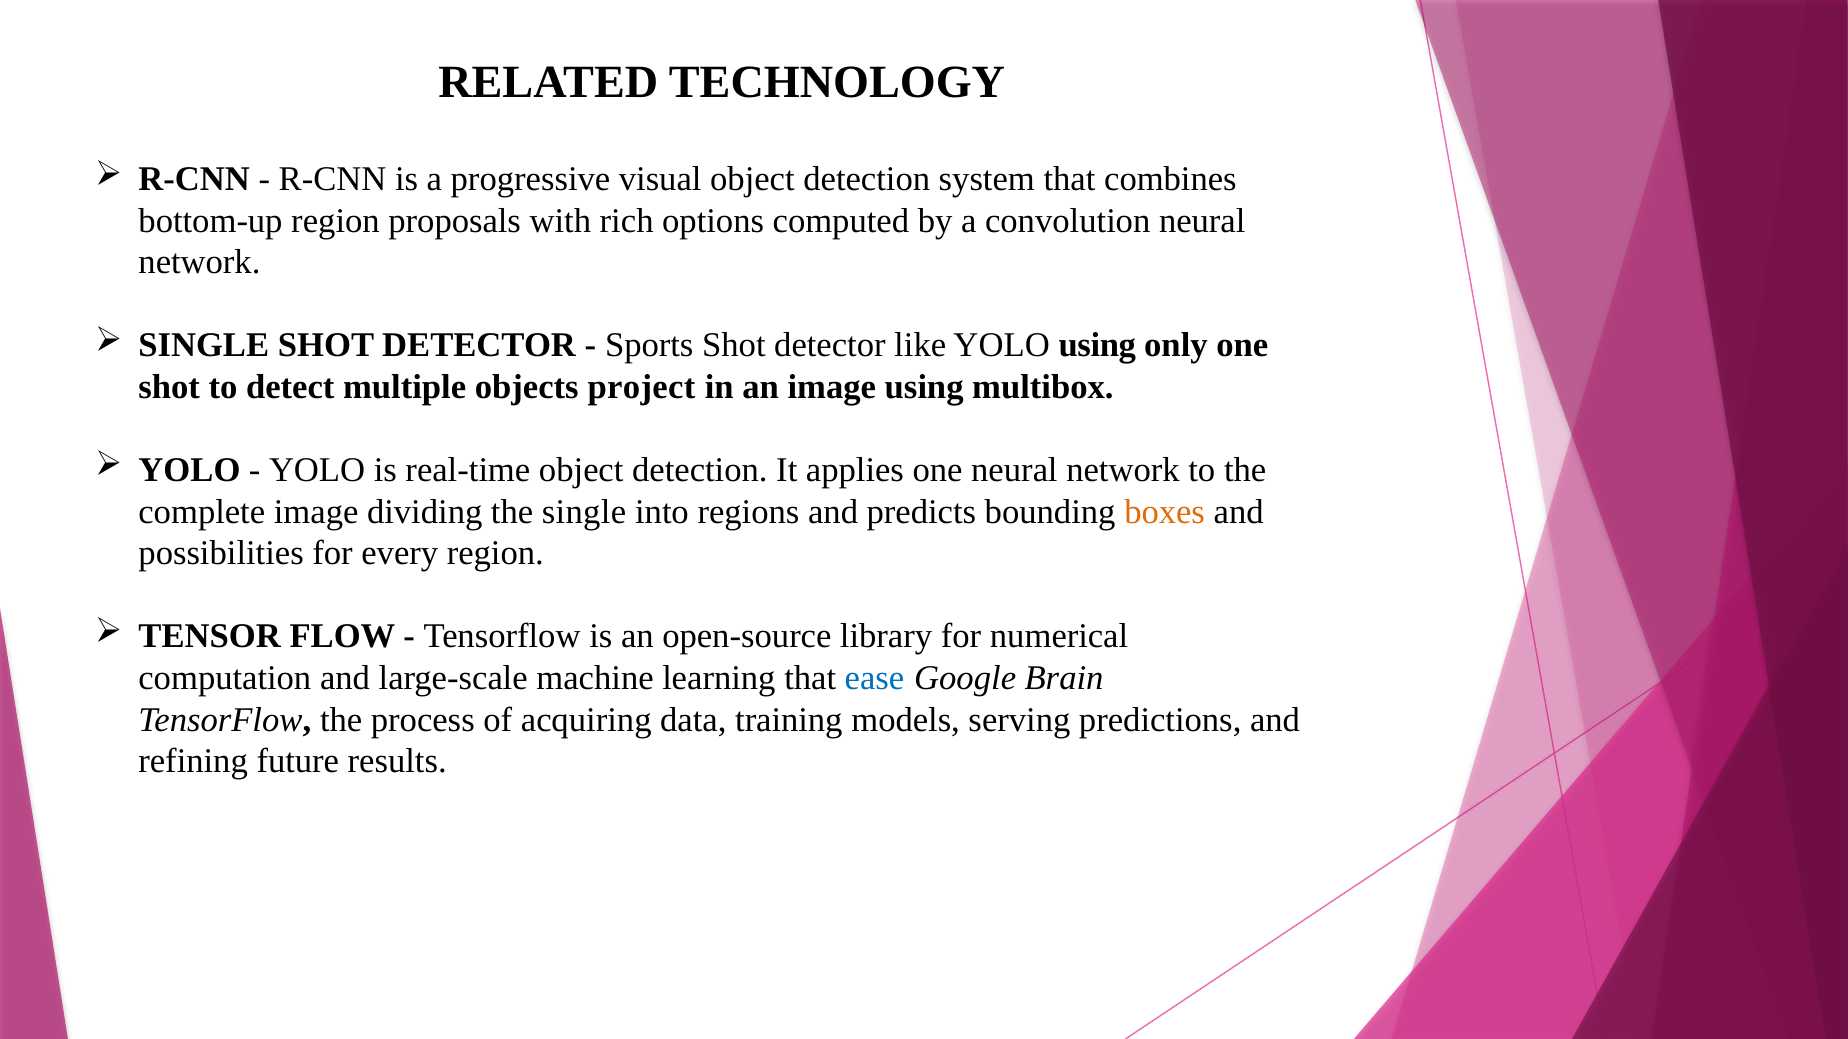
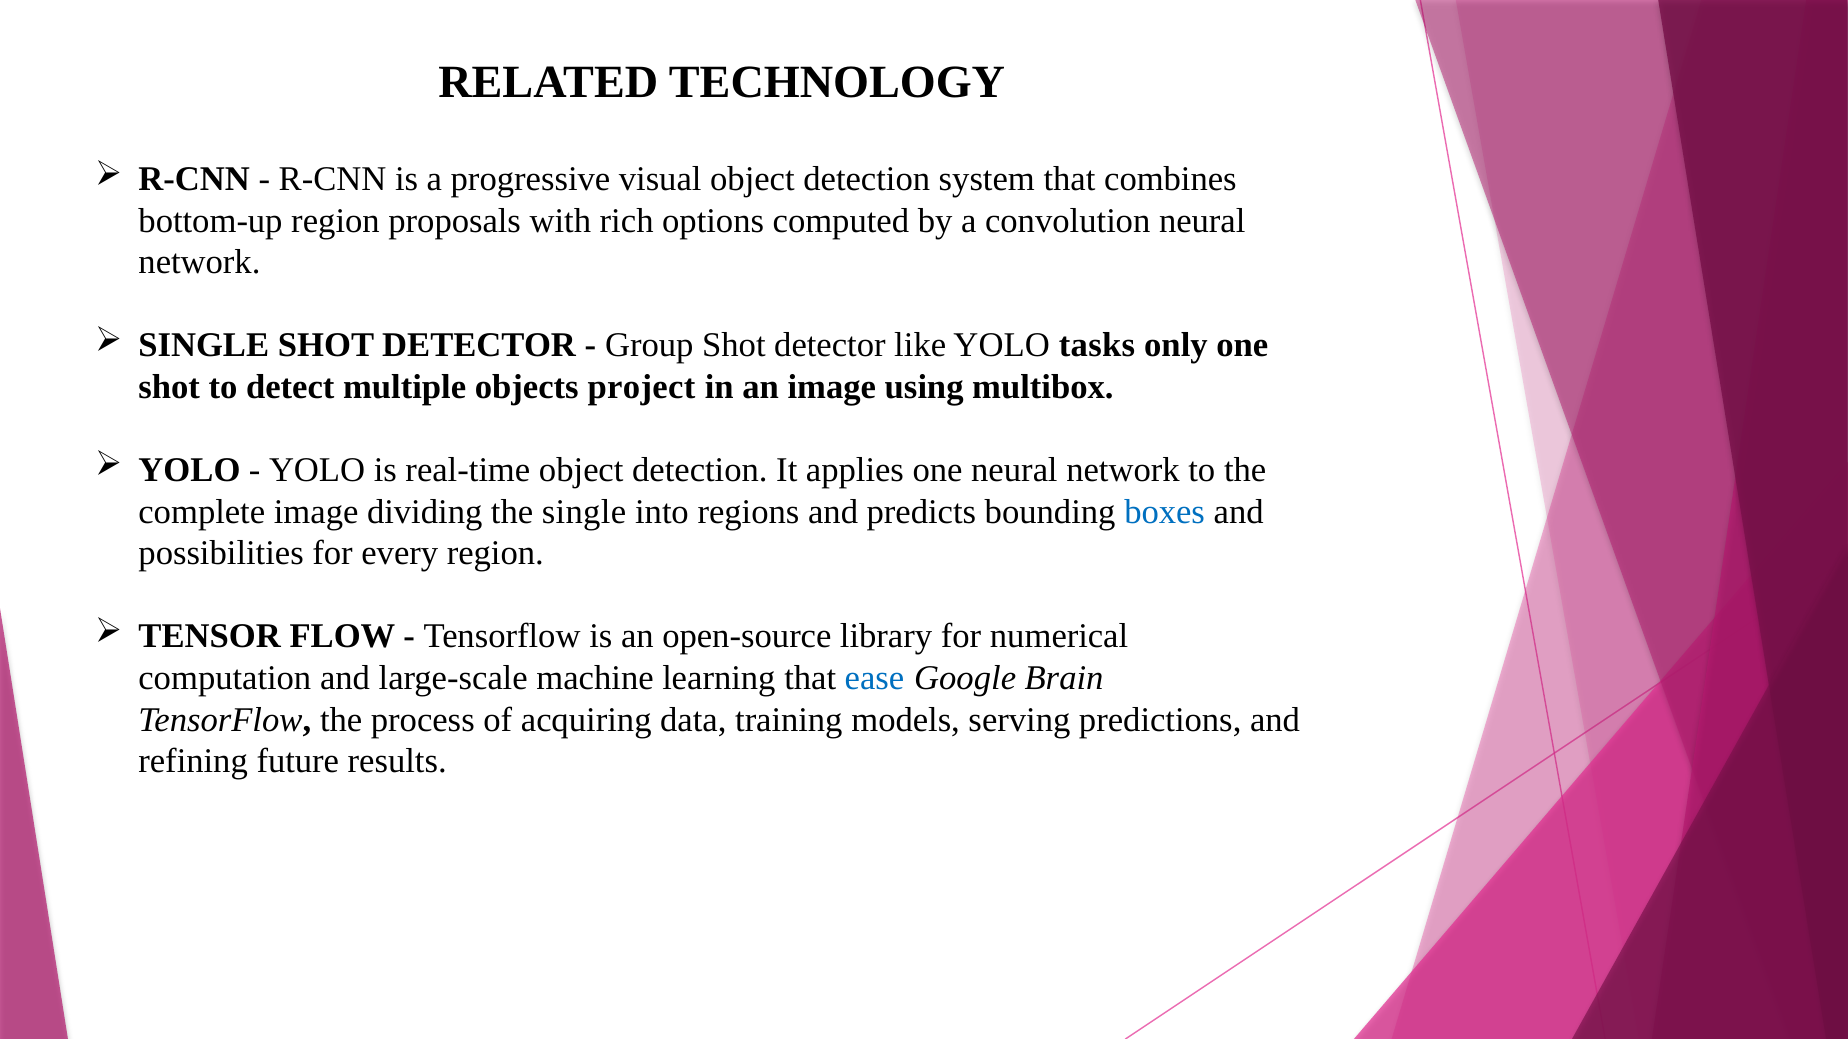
Sports: Sports -> Group
YOLO using: using -> tasks
boxes colour: orange -> blue
